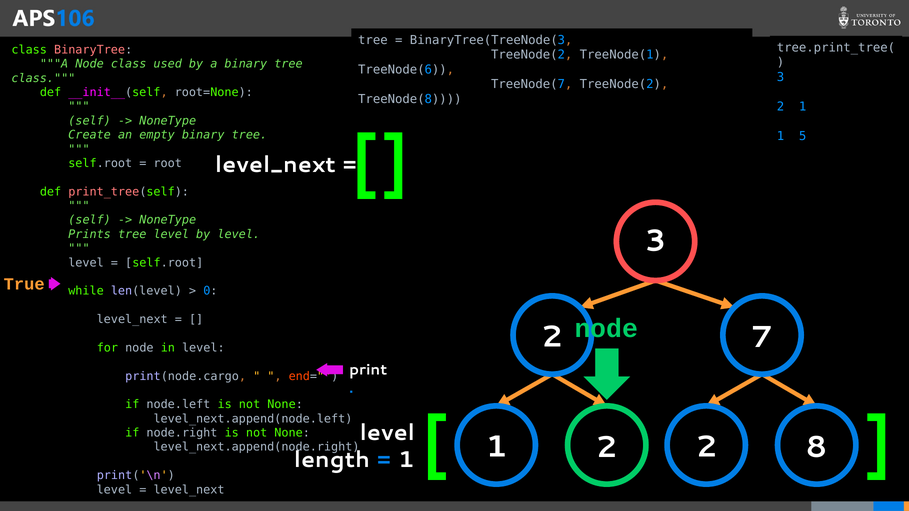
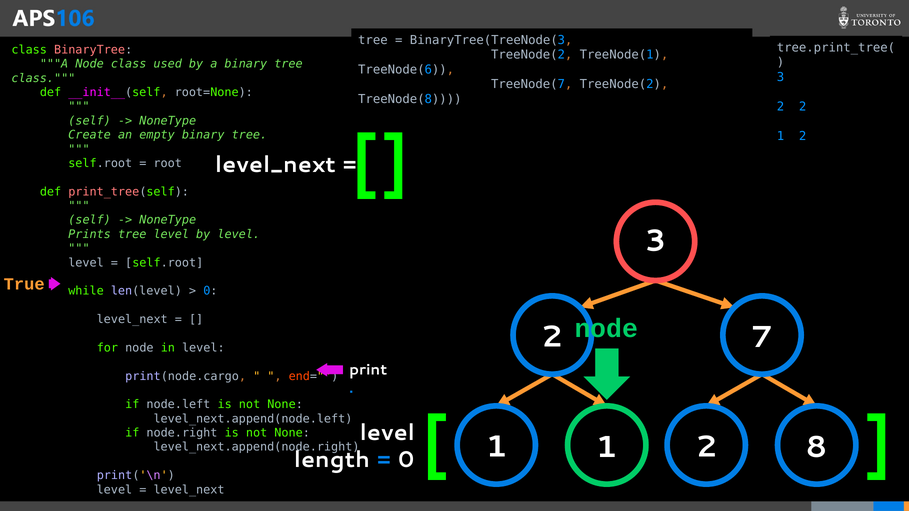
2 1: 1 -> 2
5 at (803, 136): 5 -> 2
1 2: 2 -> 1
1 at (406, 460): 1 -> 0
